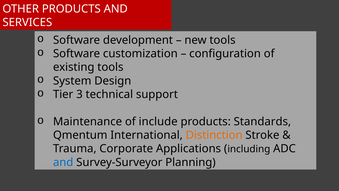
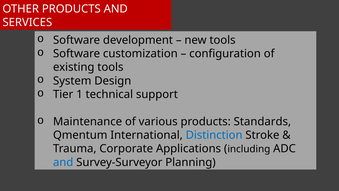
3: 3 -> 1
include: include -> various
Distinction colour: orange -> blue
